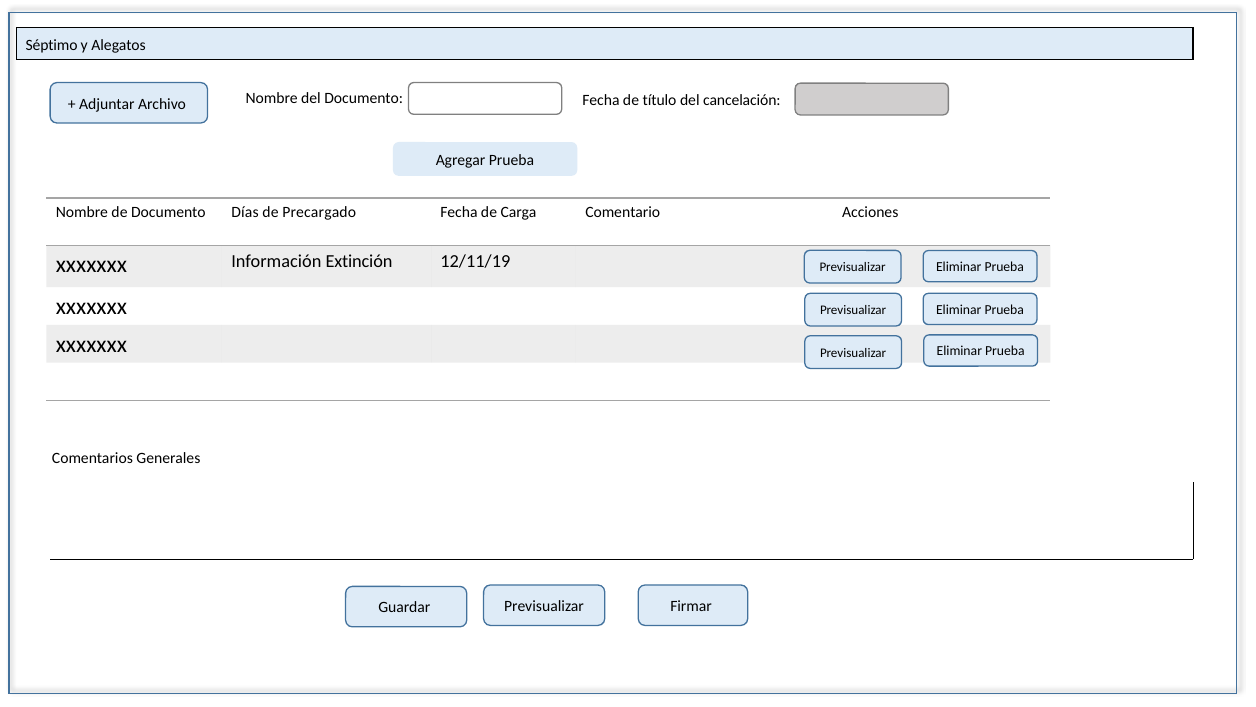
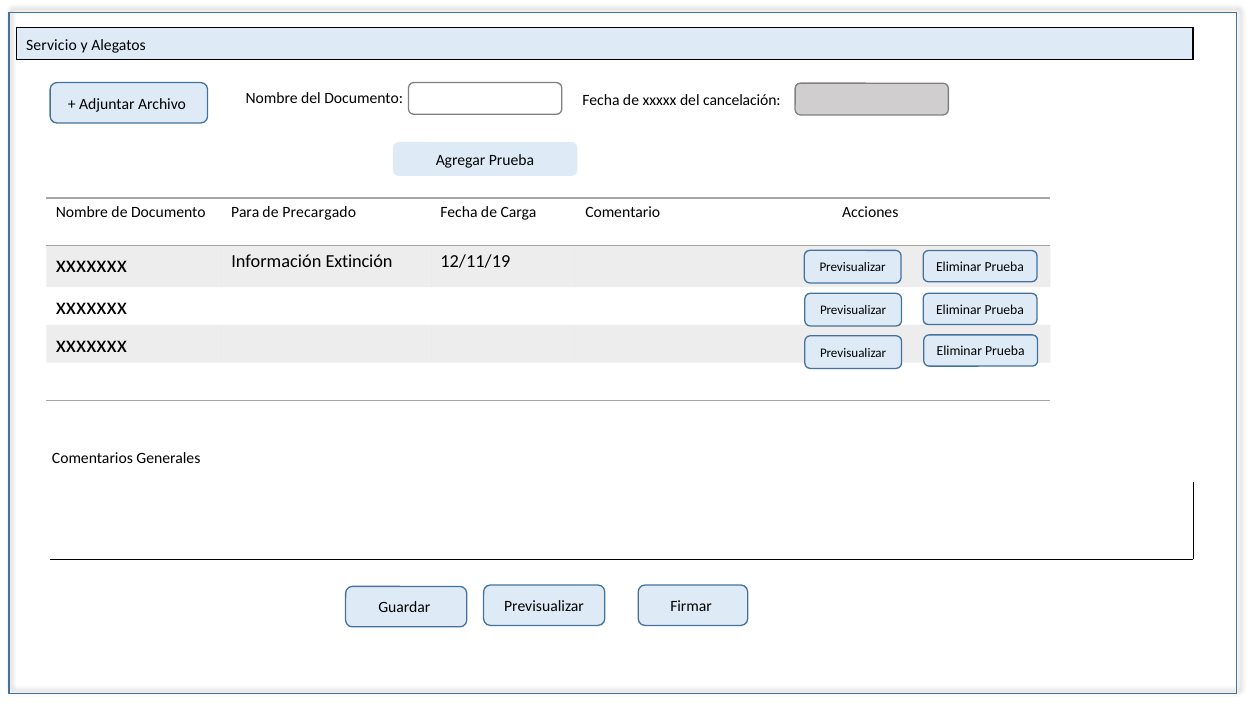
Séptimo: Séptimo -> Servicio
título: título -> xxxxx
Días: Días -> Para
